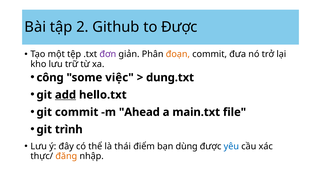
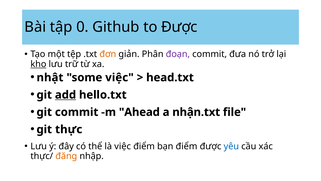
2: 2 -> 0
đơn colour: purple -> orange
đoạn colour: orange -> purple
kho underline: none -> present
công: công -> nhật
dung.txt: dung.txt -> head.txt
main.txt: main.txt -> nhận.txt
trình: trình -> thực
là thái: thái -> việc
bạn dùng: dùng -> điểm
